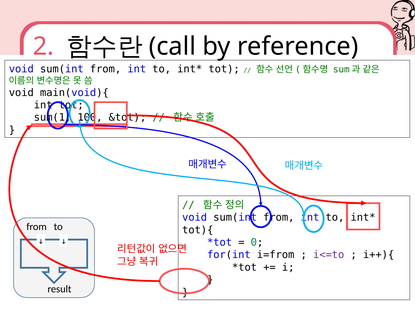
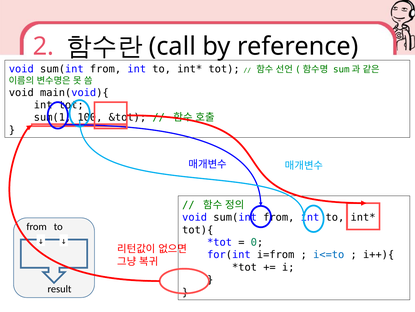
i<=to colour: purple -> blue
